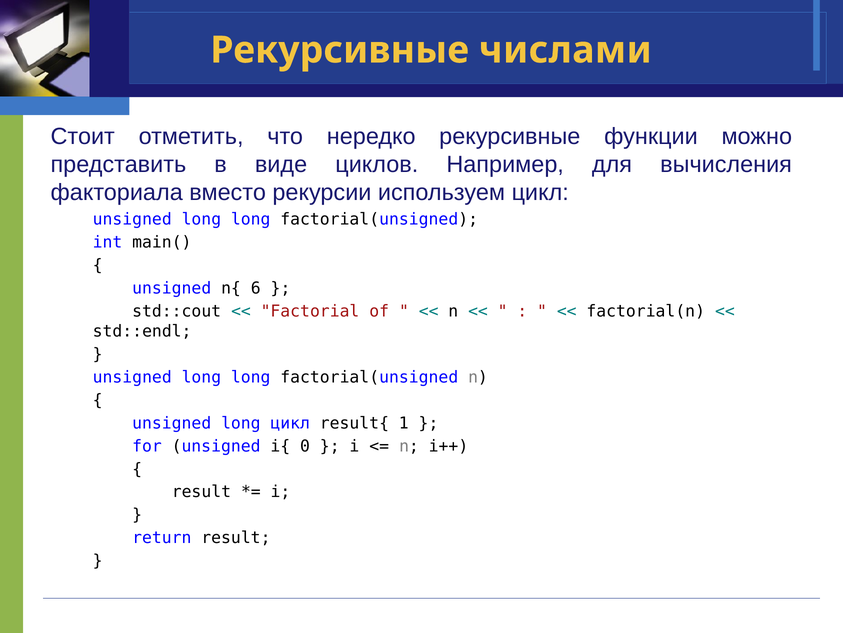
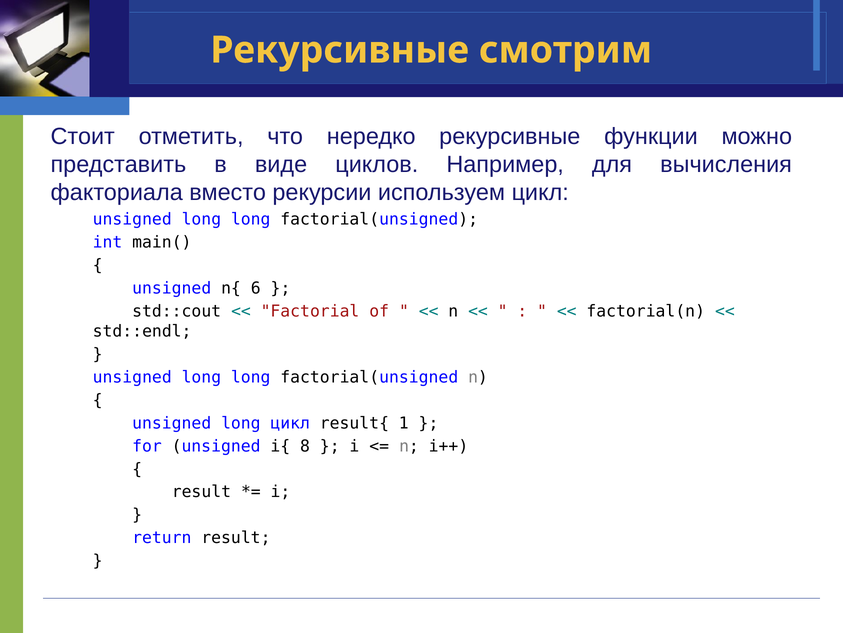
числами: числами -> смотрим
0: 0 -> 8
